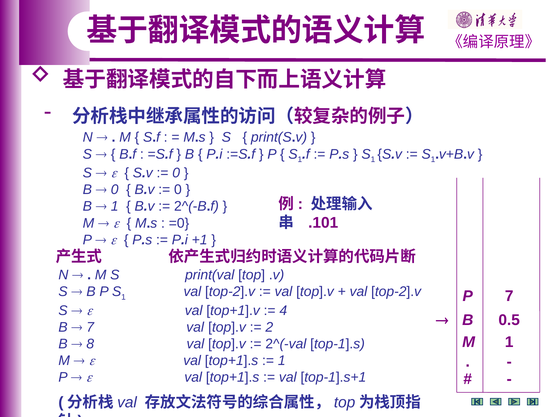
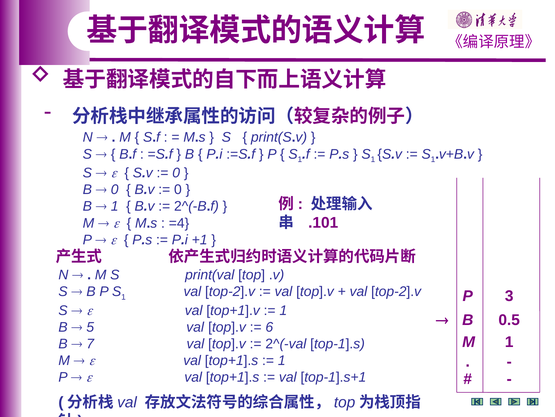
=0: =0 -> =4
P 7: 7 -> 3
4 at (283, 310): 4 -> 1
7 at (90, 327): 7 -> 5
2: 2 -> 6
8: 8 -> 7
